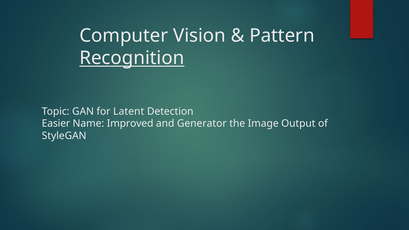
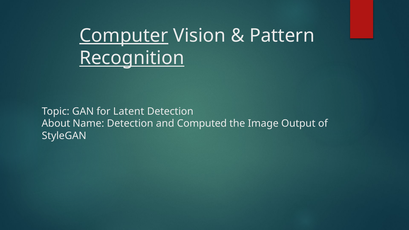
Computer underline: none -> present
Easier: Easier -> About
Name Improved: Improved -> Detection
Generator: Generator -> Computed
